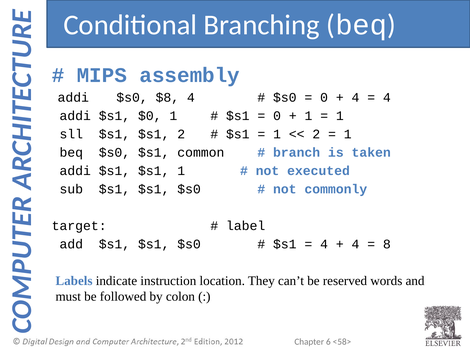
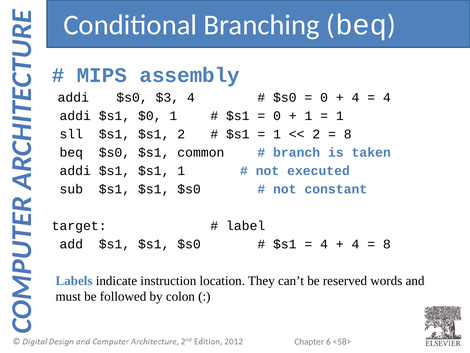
$8: $8 -> $3
1 at (348, 134): 1 -> 8
commonly: commonly -> constant
